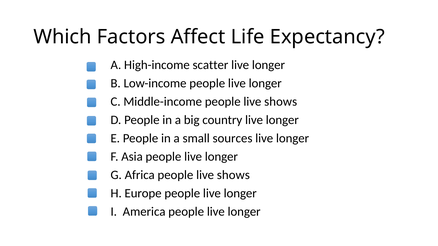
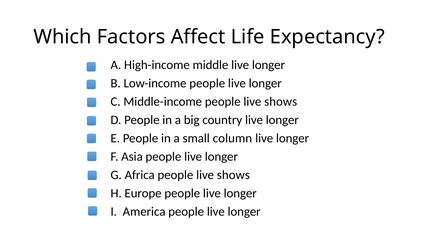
scatter: scatter -> middle
sources: sources -> column
